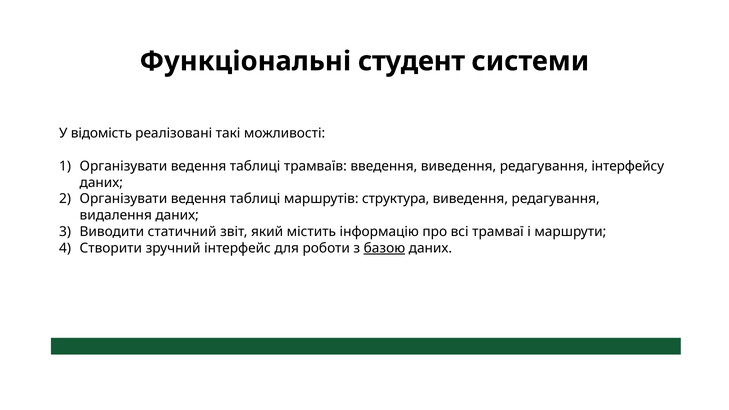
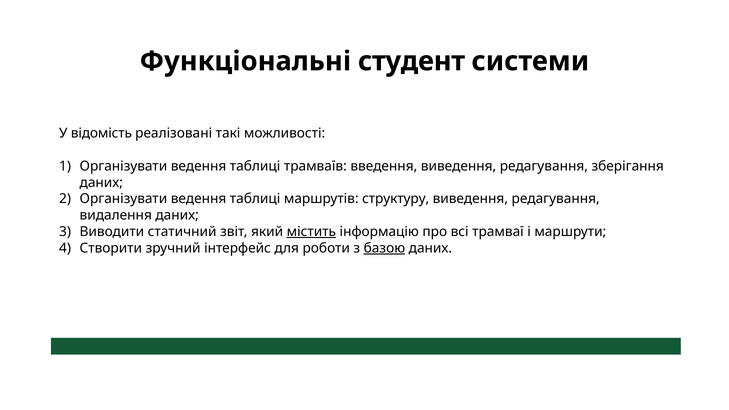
інтерфейсу: інтерфейсу -> зберігання
структура: структура -> структуру
містить underline: none -> present
